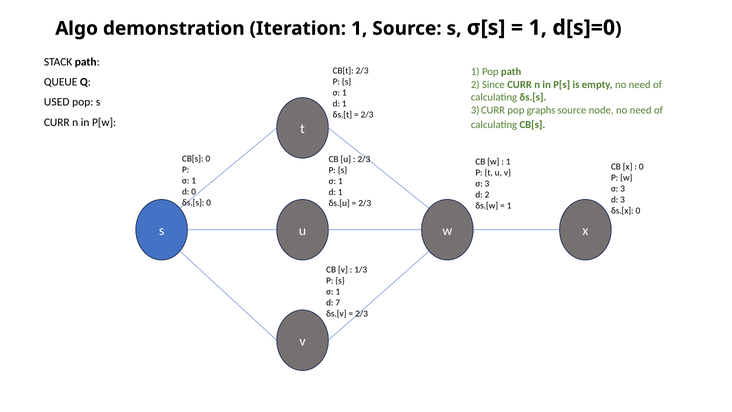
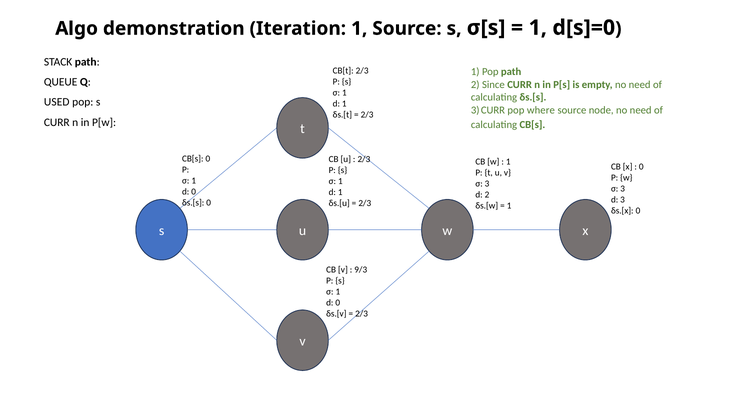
graphs: graphs -> where
1/3: 1/3 -> 9/3
7 at (338, 302): 7 -> 0
